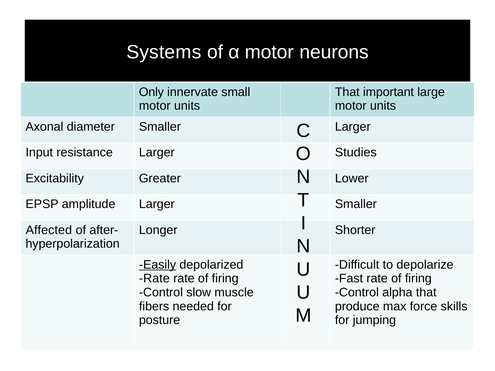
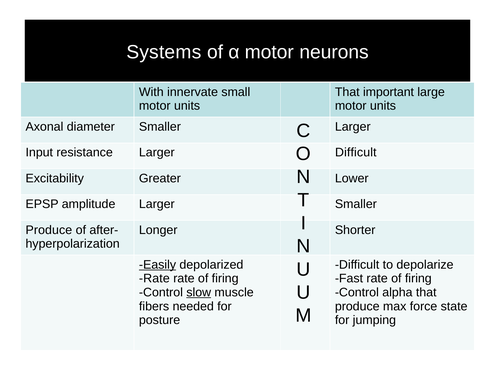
Only: Only -> With
Larger Studies: Studies -> Difficult
Affected at (49, 230): Affected -> Produce
slow underline: none -> present
skills: skills -> state
